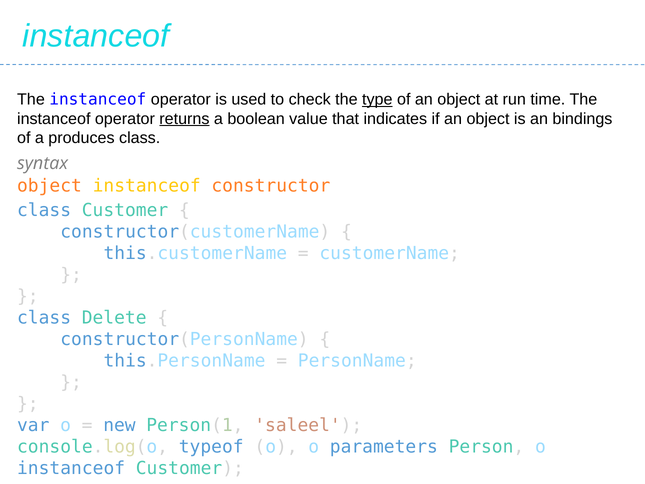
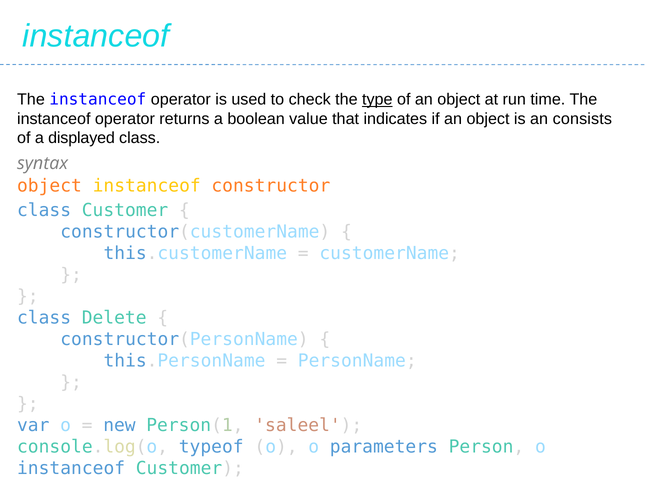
returns underline: present -> none
bindings: bindings -> consists
produces: produces -> displayed
